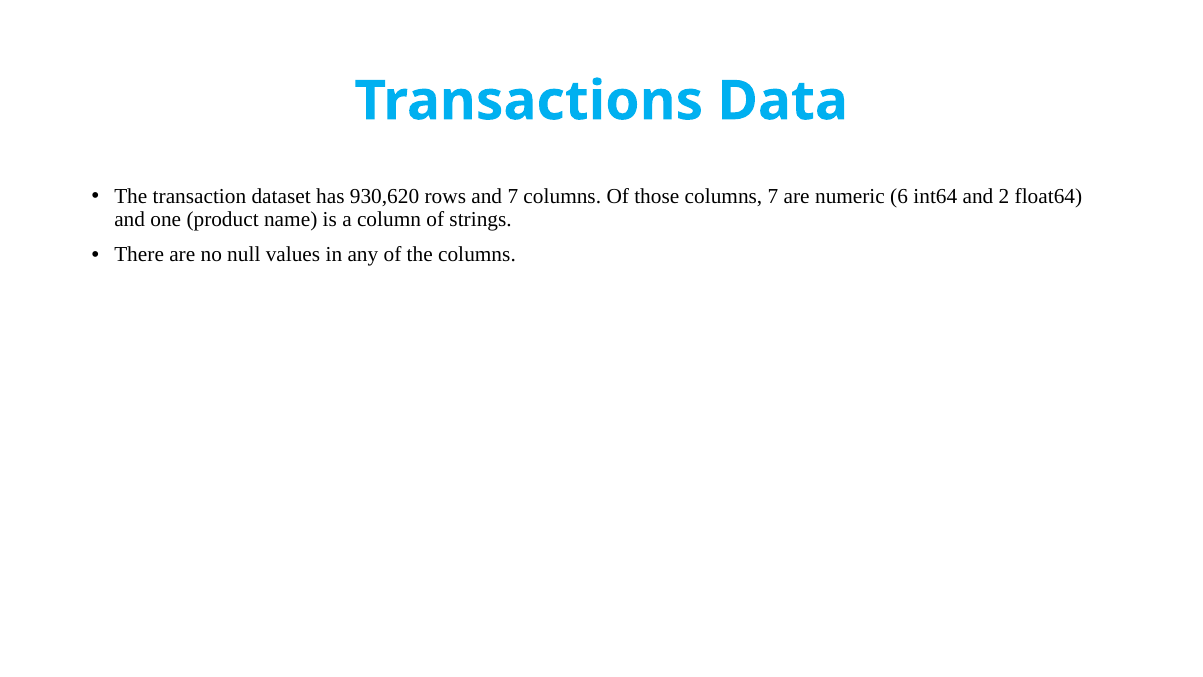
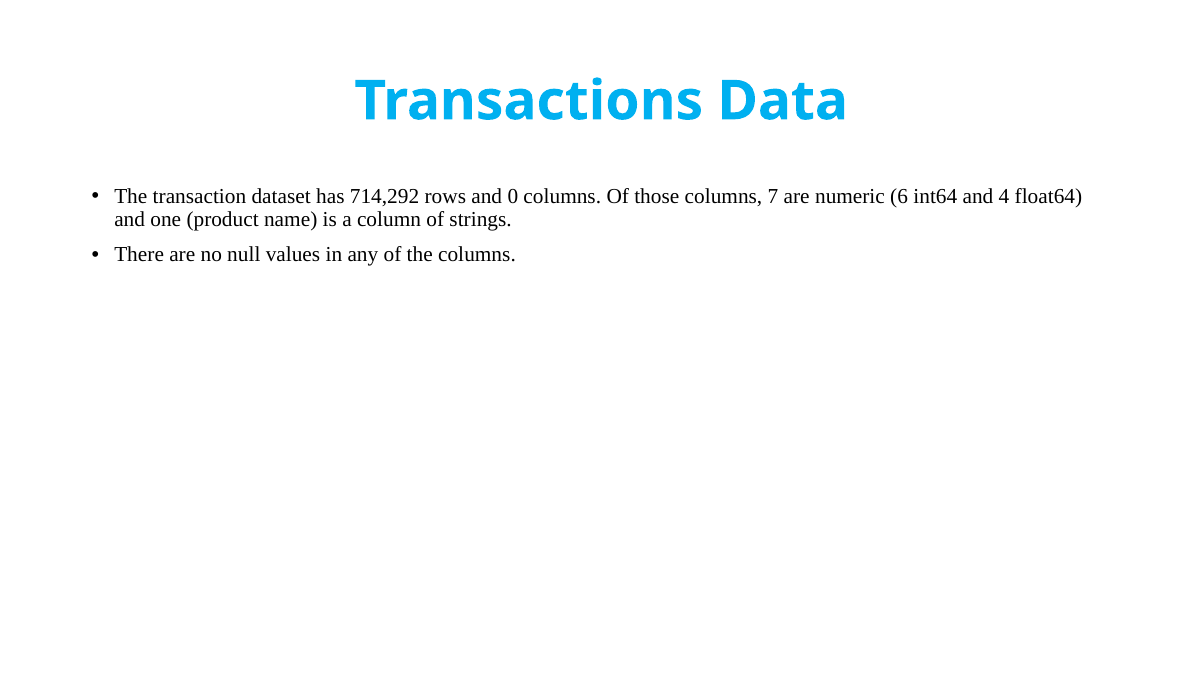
930,620: 930,620 -> 714,292
and 7: 7 -> 0
2: 2 -> 4
